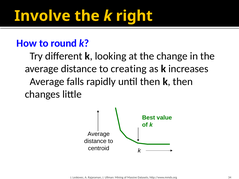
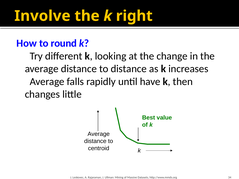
to creating: creating -> distance
until then: then -> have
